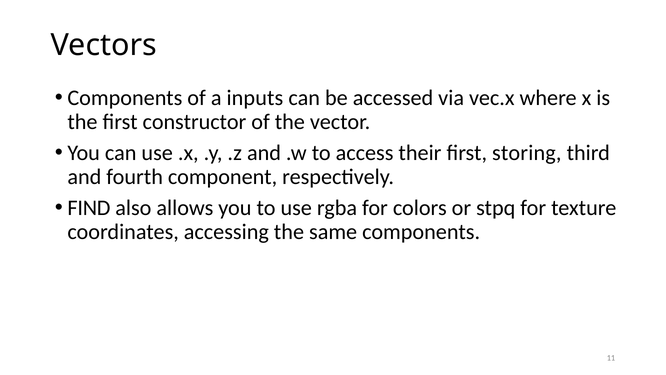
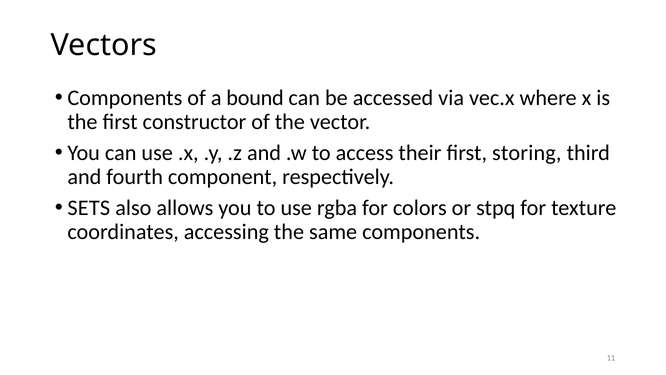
inputs: inputs -> bound
FIND: FIND -> SETS
